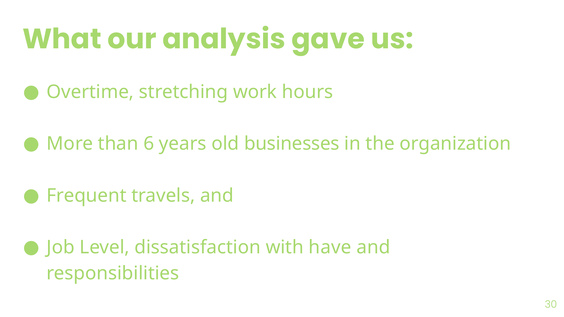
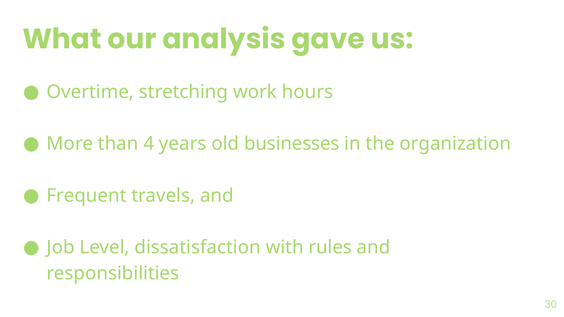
6: 6 -> 4
have: have -> rules
